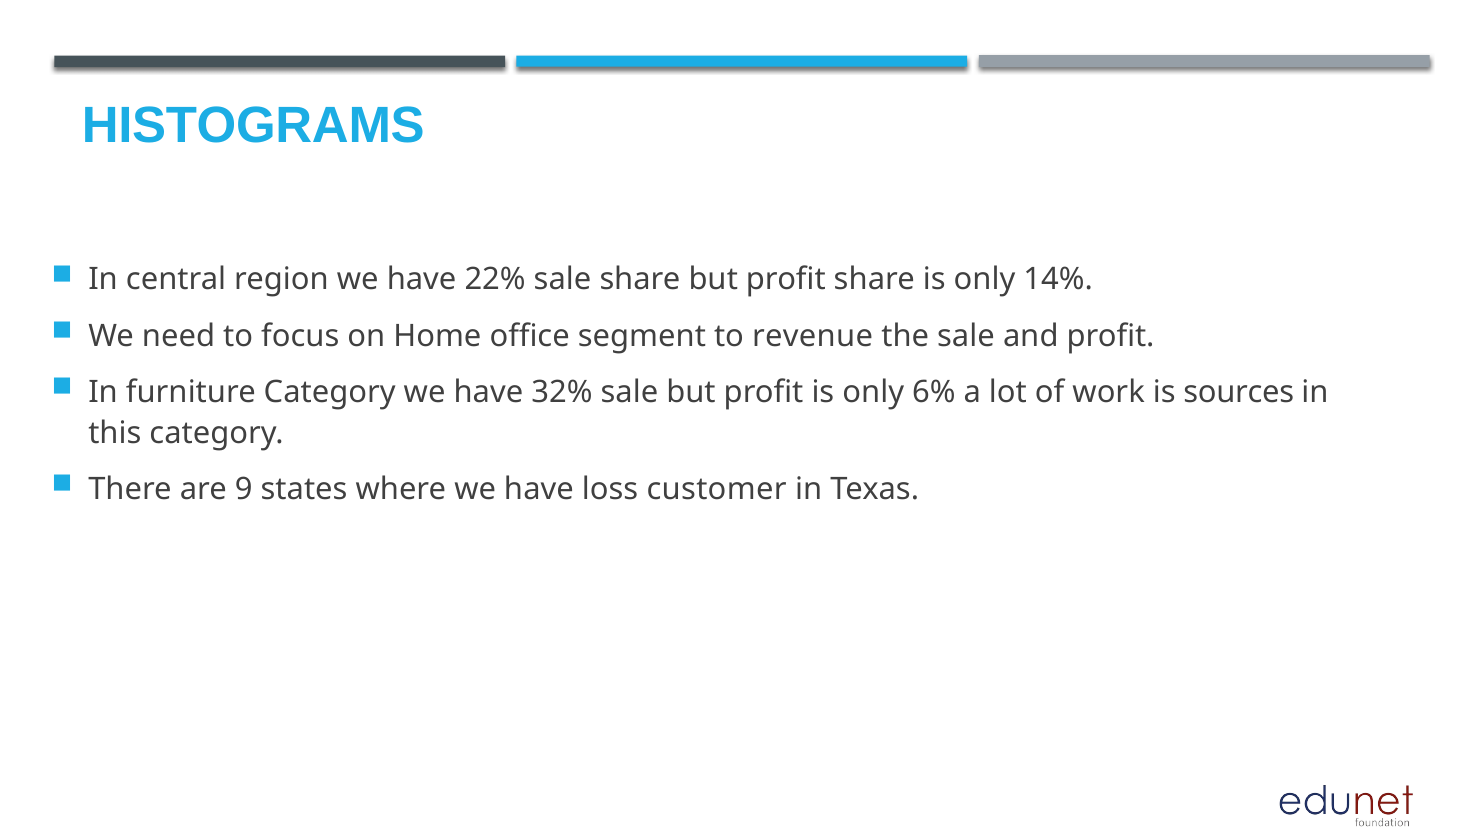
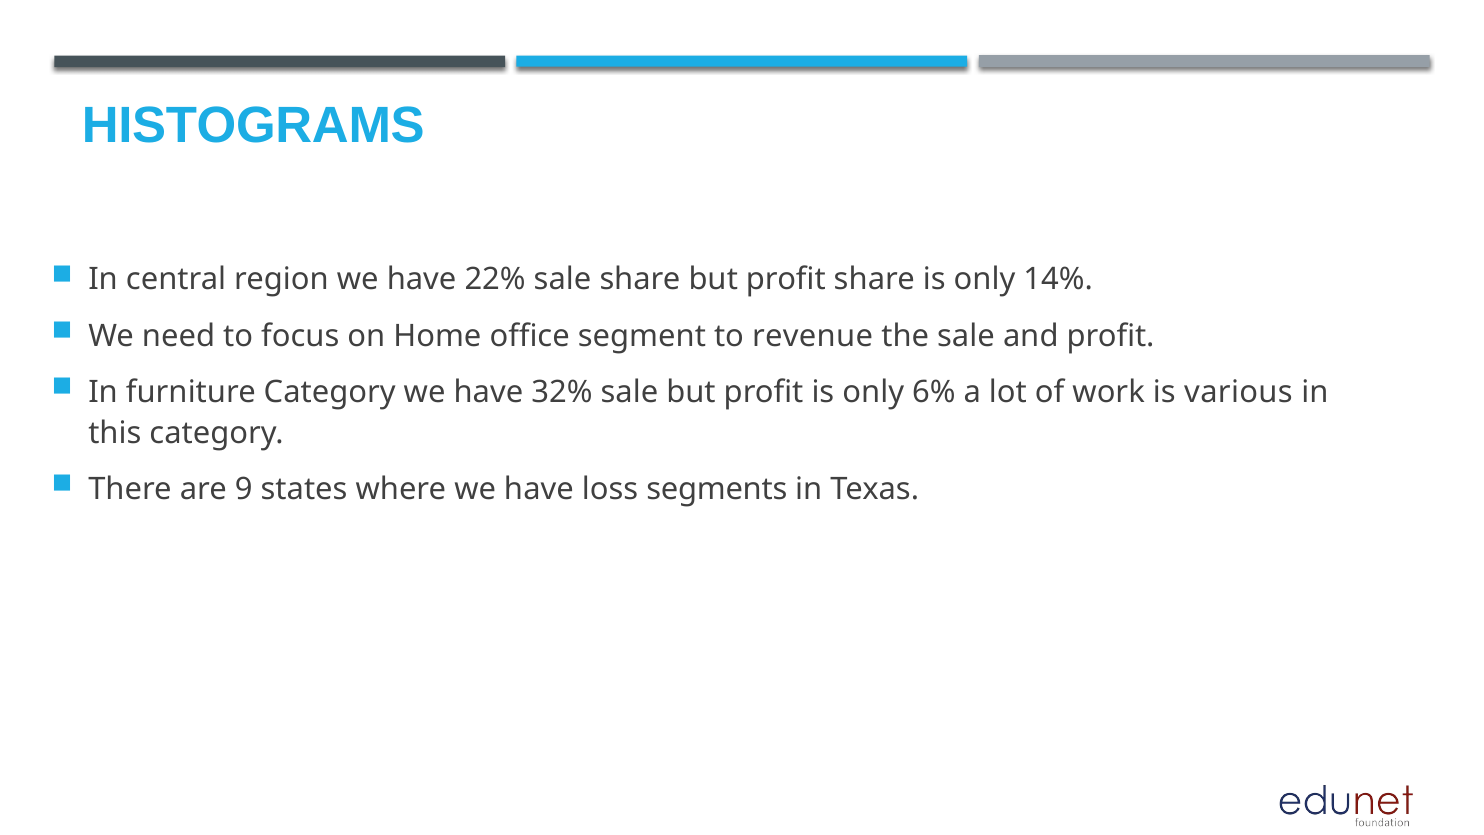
sources: sources -> various
customer: customer -> segments
